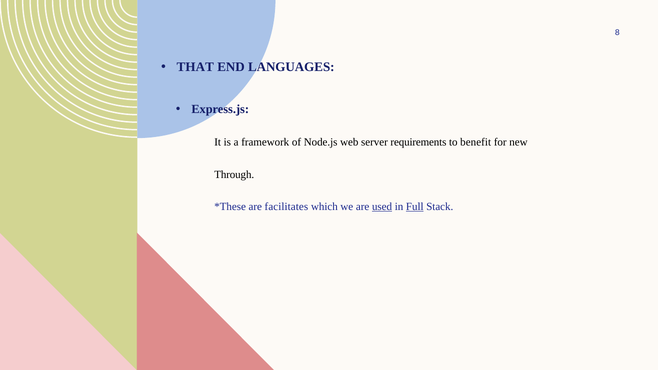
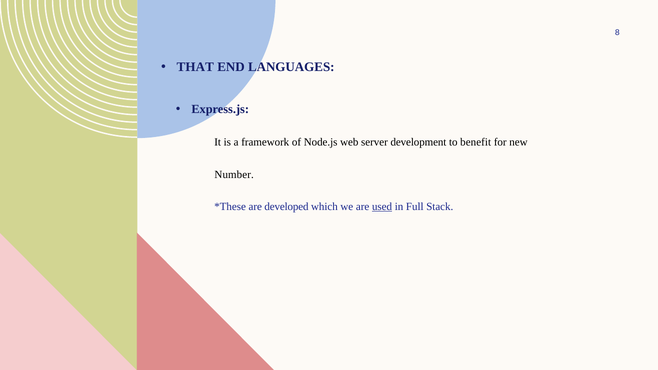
requirements: requirements -> development
Through: Through -> Number
facilitates: facilitates -> developed
Full underline: present -> none
